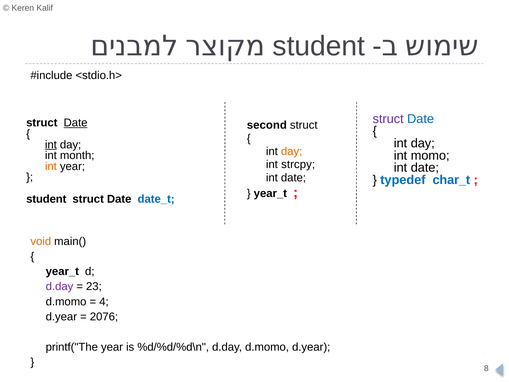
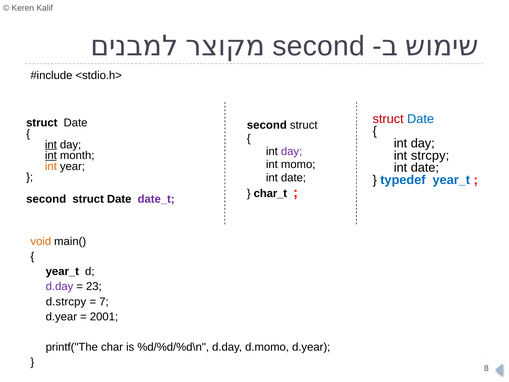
student at (319, 46): student -> second
struct at (388, 119) colour: purple -> red
Date at (76, 123) underline: present -> none
day at (292, 151) colour: orange -> purple
momo: momo -> strcpy
int at (51, 155) underline: none -> present
strcpy: strcpy -> momo
typedef char_t: char_t -> year_t
year_t at (270, 193): year_t -> char_t
student at (46, 199): student -> second
date_t colour: blue -> purple
d.momo at (66, 301): d.momo -> d.strcpy
4: 4 -> 7
2076: 2076 -> 2001
printf("The year: year -> char
